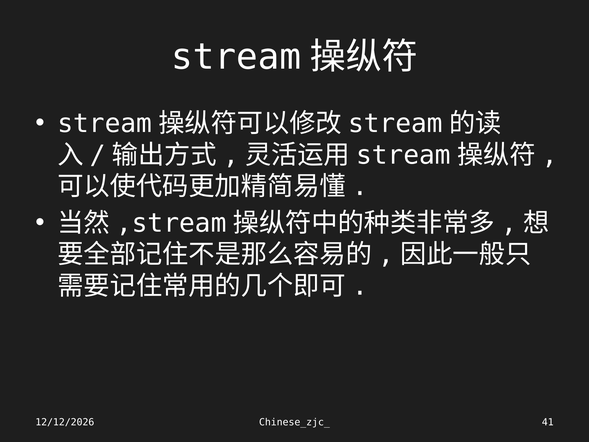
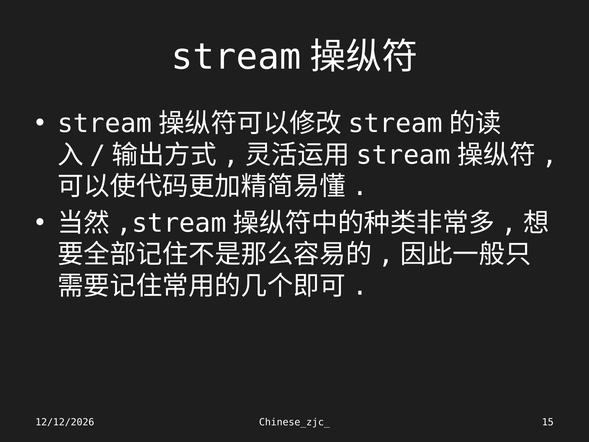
41: 41 -> 15
